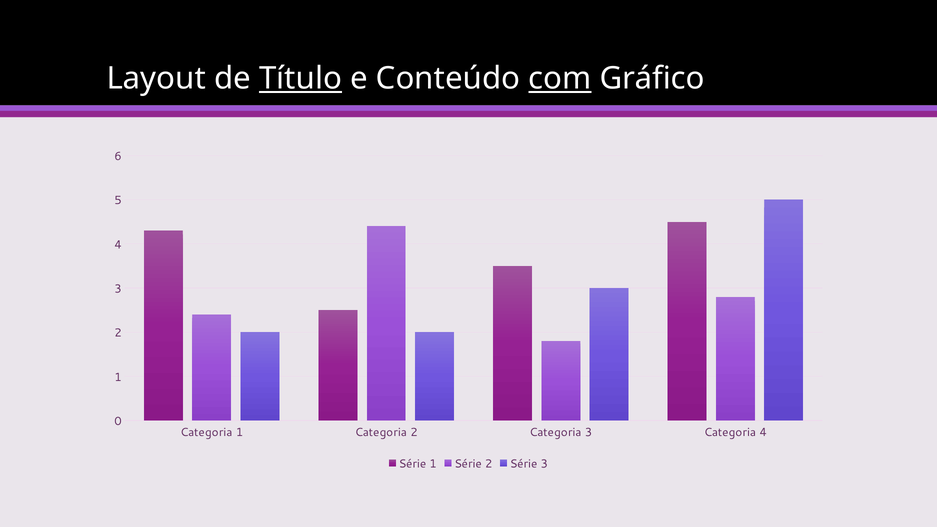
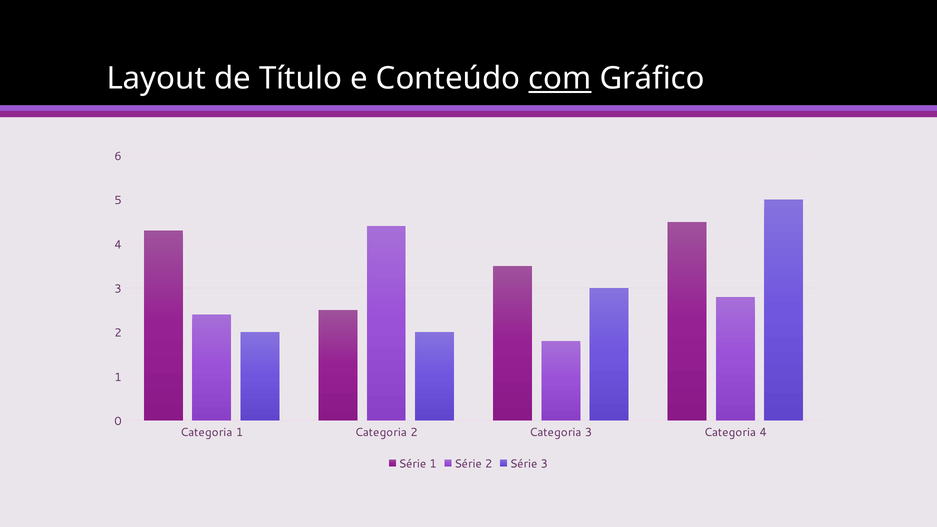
Título underline: present -> none
